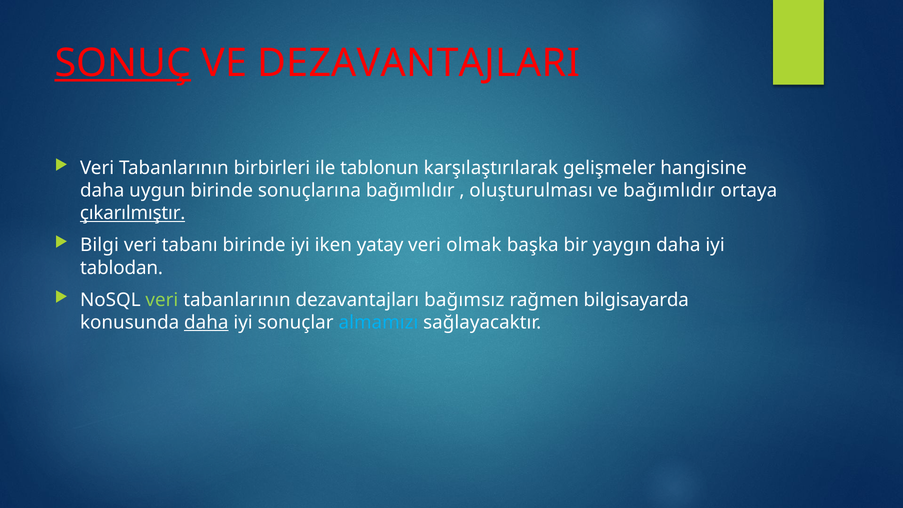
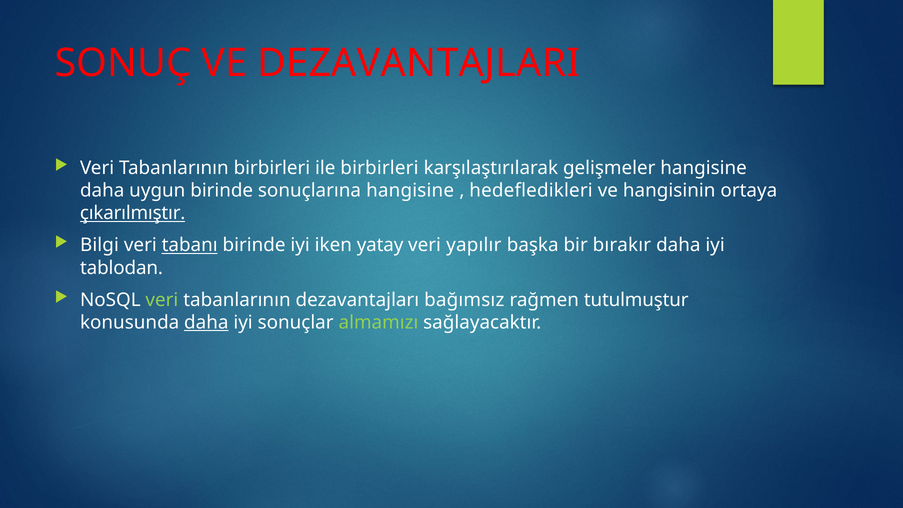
SONUÇ underline: present -> none
ile tablonun: tablonun -> birbirleri
sonuçlarına bağımlıdır: bağımlıdır -> hangisine
oluşturulması: oluşturulması -> hedefledikleri
ve bağımlıdır: bağımlıdır -> hangisinin
tabanı underline: none -> present
olmak: olmak -> yapılır
yaygın: yaygın -> bırakır
bilgisayarda: bilgisayarda -> tutulmuştur
almamızı colour: light blue -> light green
